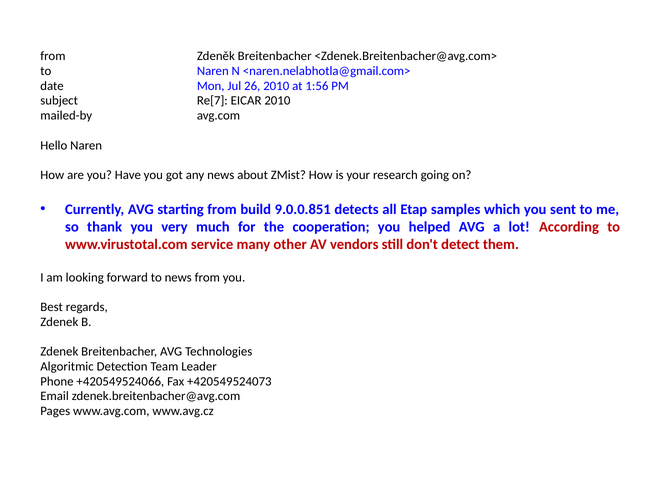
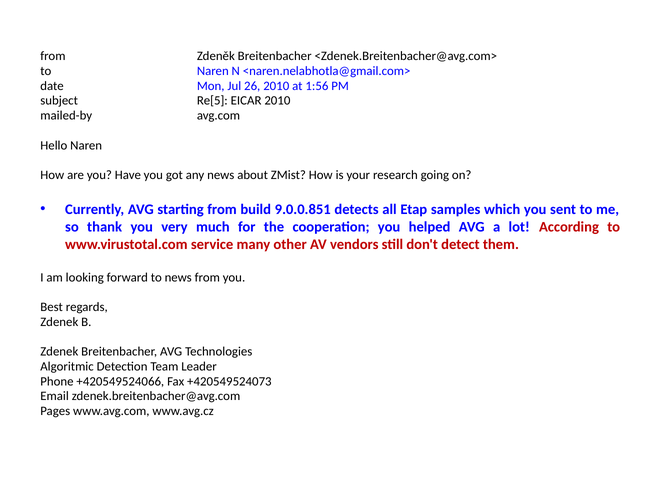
Re[7: Re[7 -> Re[5
